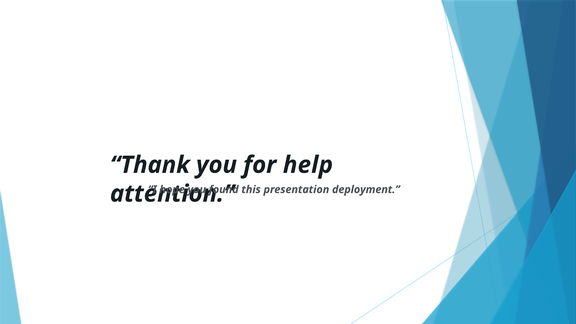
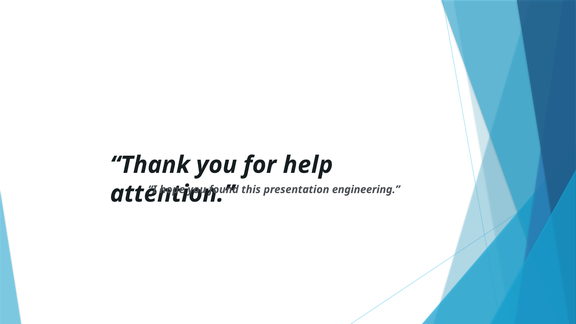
deployment: deployment -> engineering
